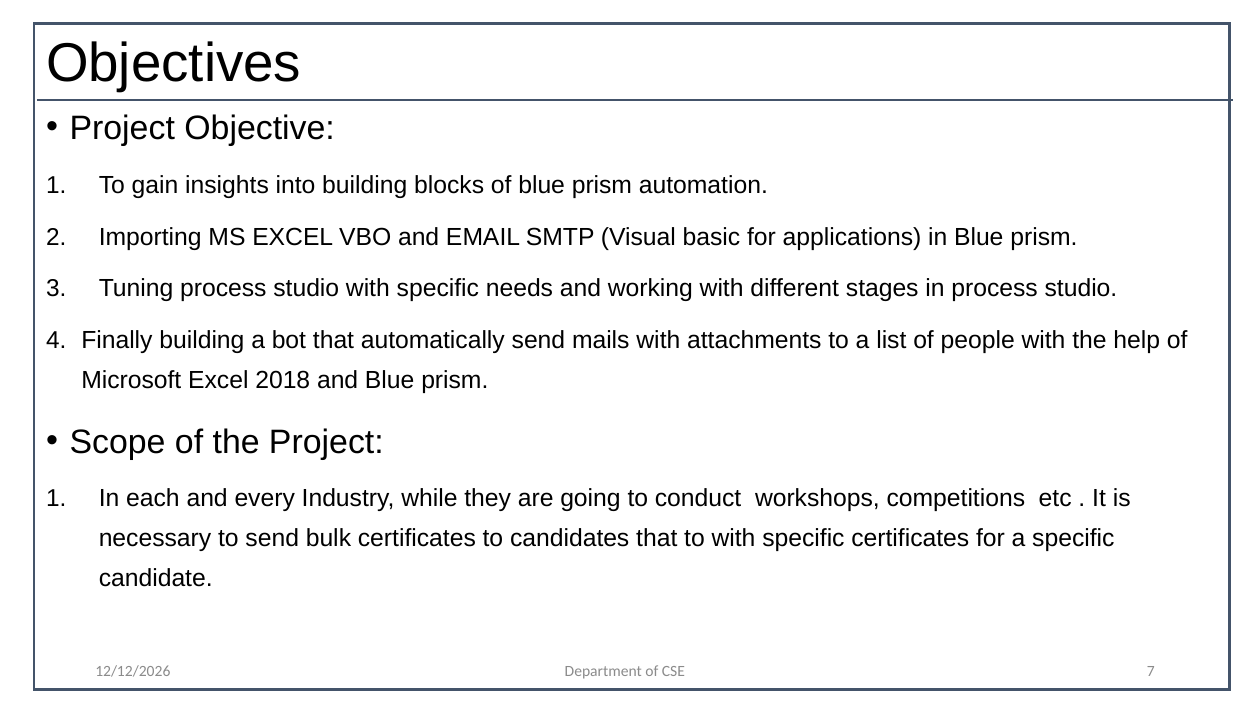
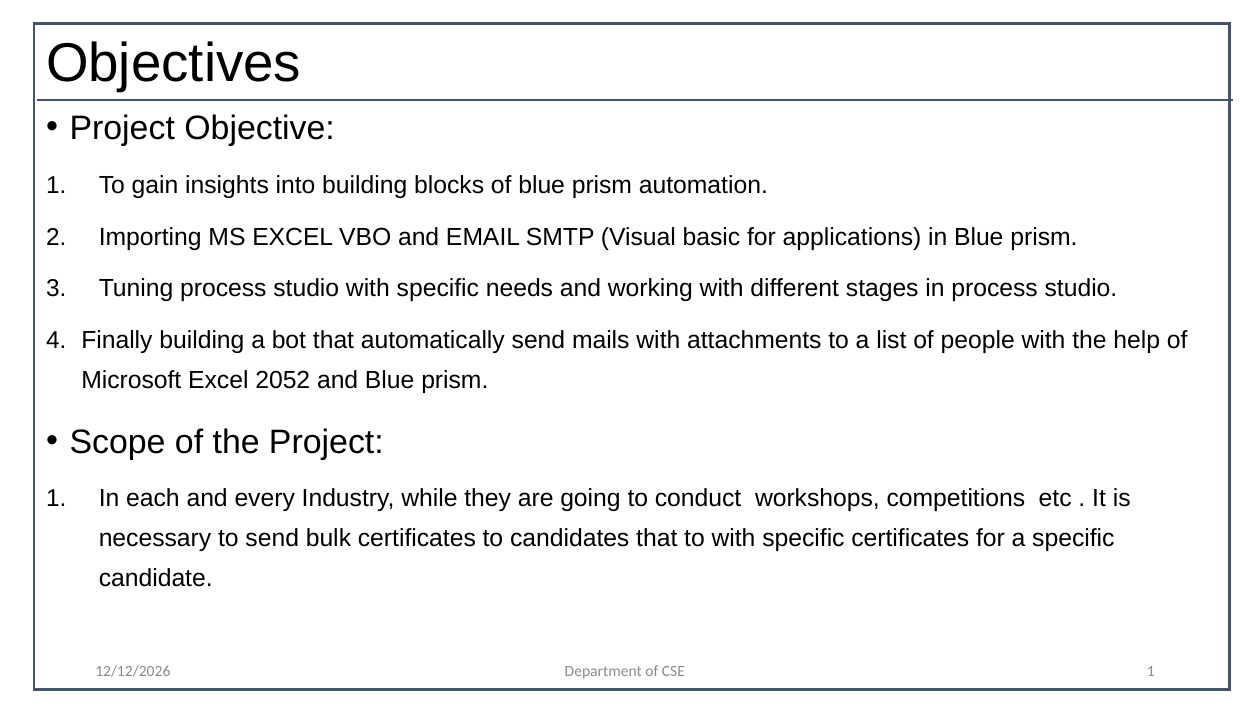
2018: 2018 -> 2052
CSE 7: 7 -> 1
